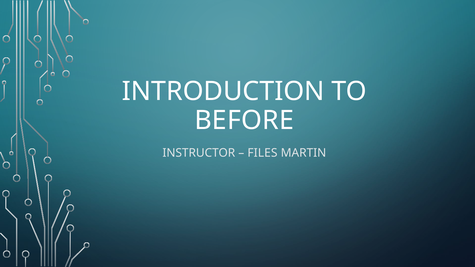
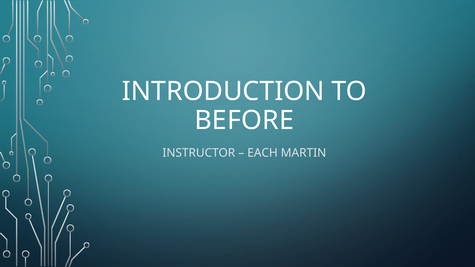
FILES: FILES -> EACH
